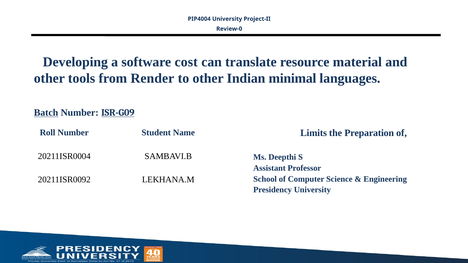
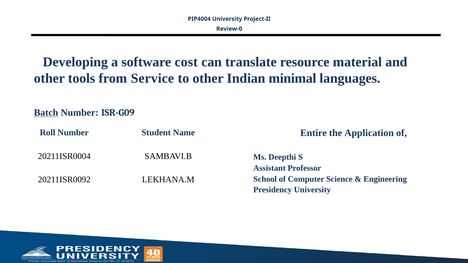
Render: Render -> Service
ISR-G09 underline: present -> none
Limits: Limits -> Entire
Preparation: Preparation -> Application
